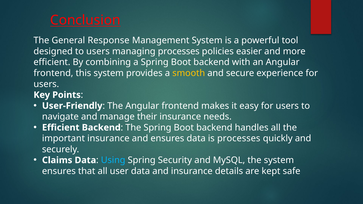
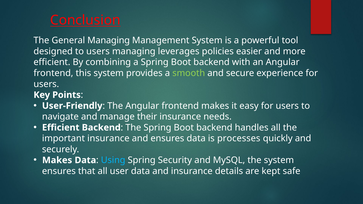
General Response: Response -> Managing
managing processes: processes -> leverages
smooth colour: yellow -> light green
Claims at (57, 160): Claims -> Makes
